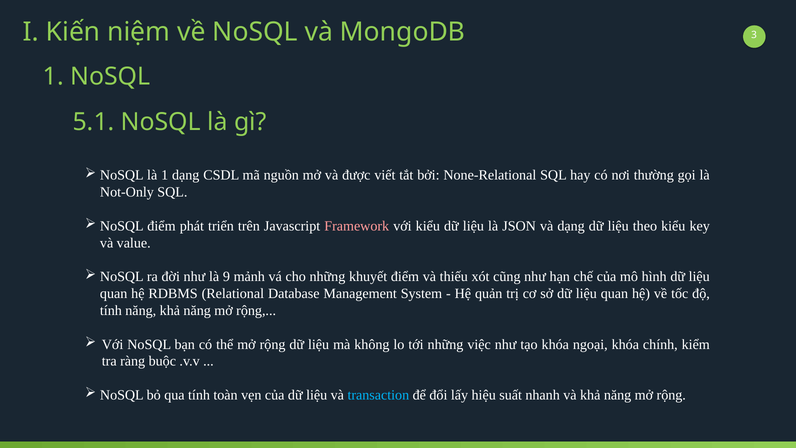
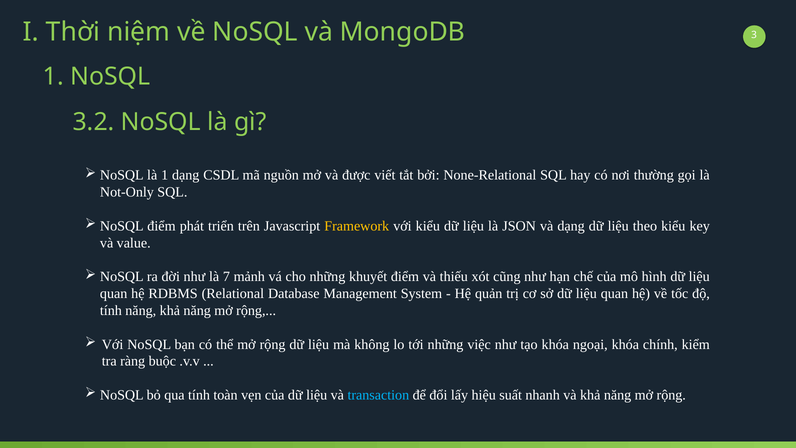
Kiến: Kiến -> Thời
5.1: 5.1 -> 3.2
Framework colour: pink -> yellow
9: 9 -> 7
